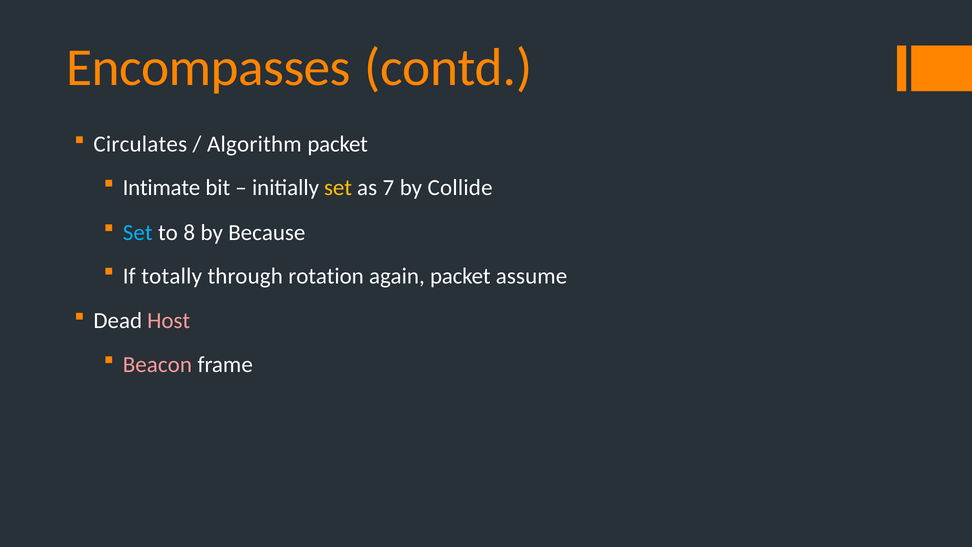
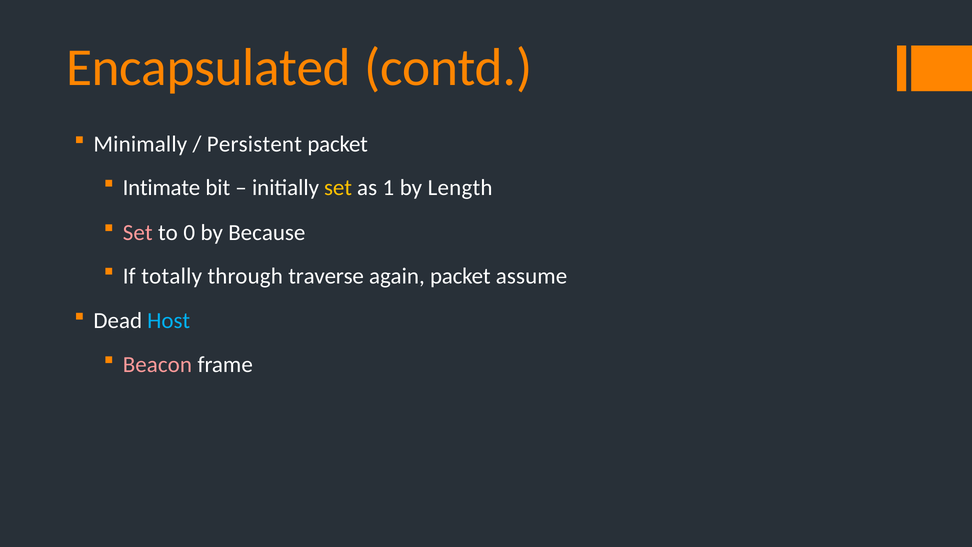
Encompasses: Encompasses -> Encapsulated
Circulates: Circulates -> Minimally
Algorithm: Algorithm -> Persistent
7: 7 -> 1
Collide: Collide -> Length
Set at (138, 232) colour: light blue -> pink
8: 8 -> 0
rotation: rotation -> traverse
Host colour: pink -> light blue
